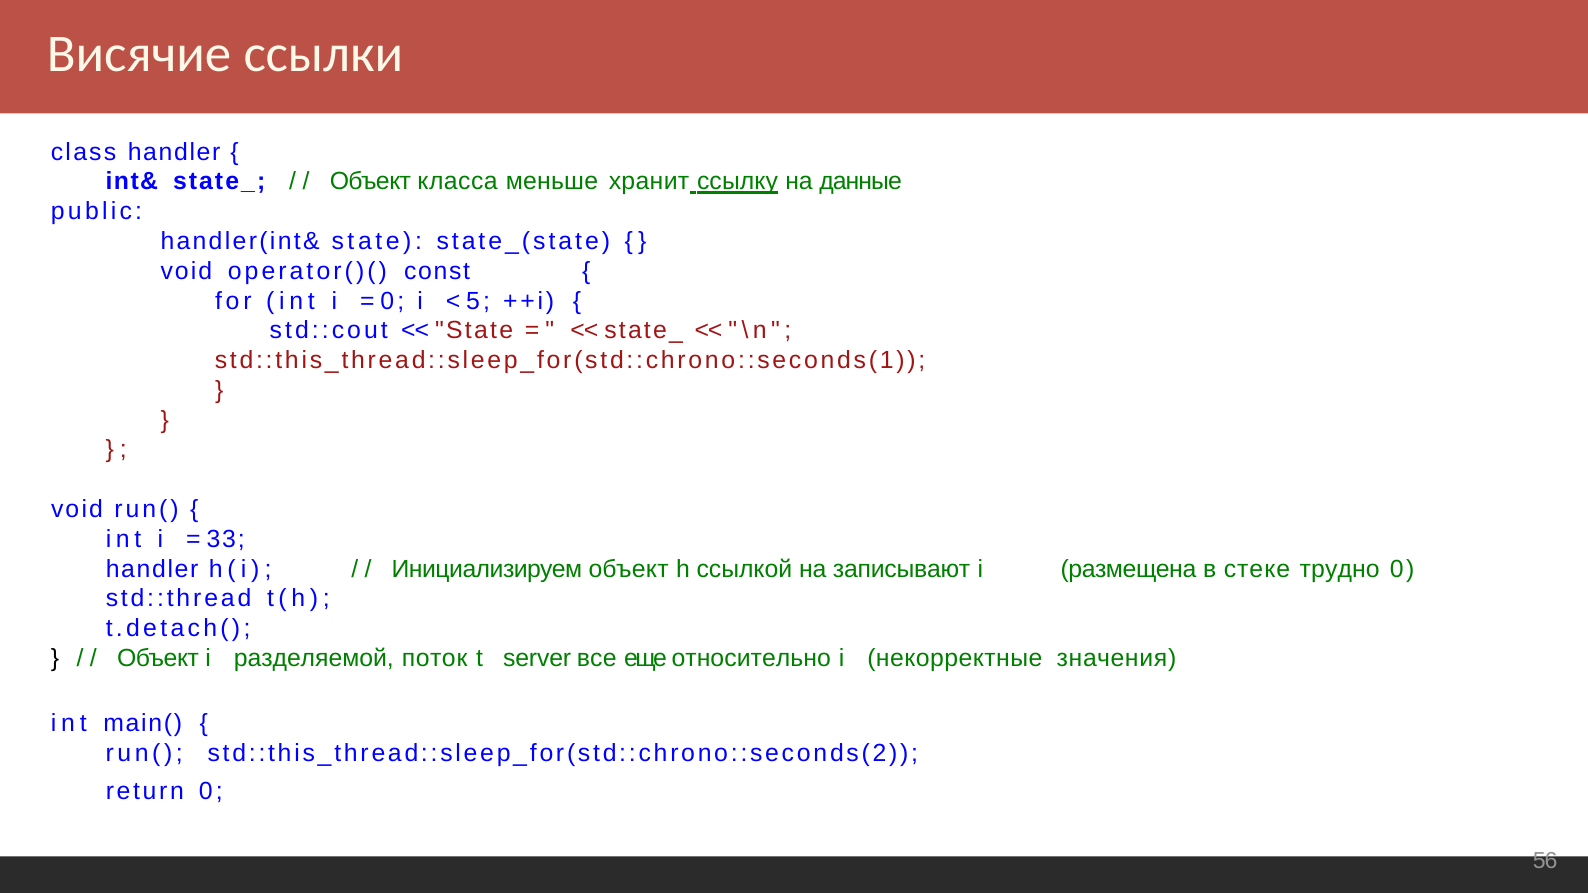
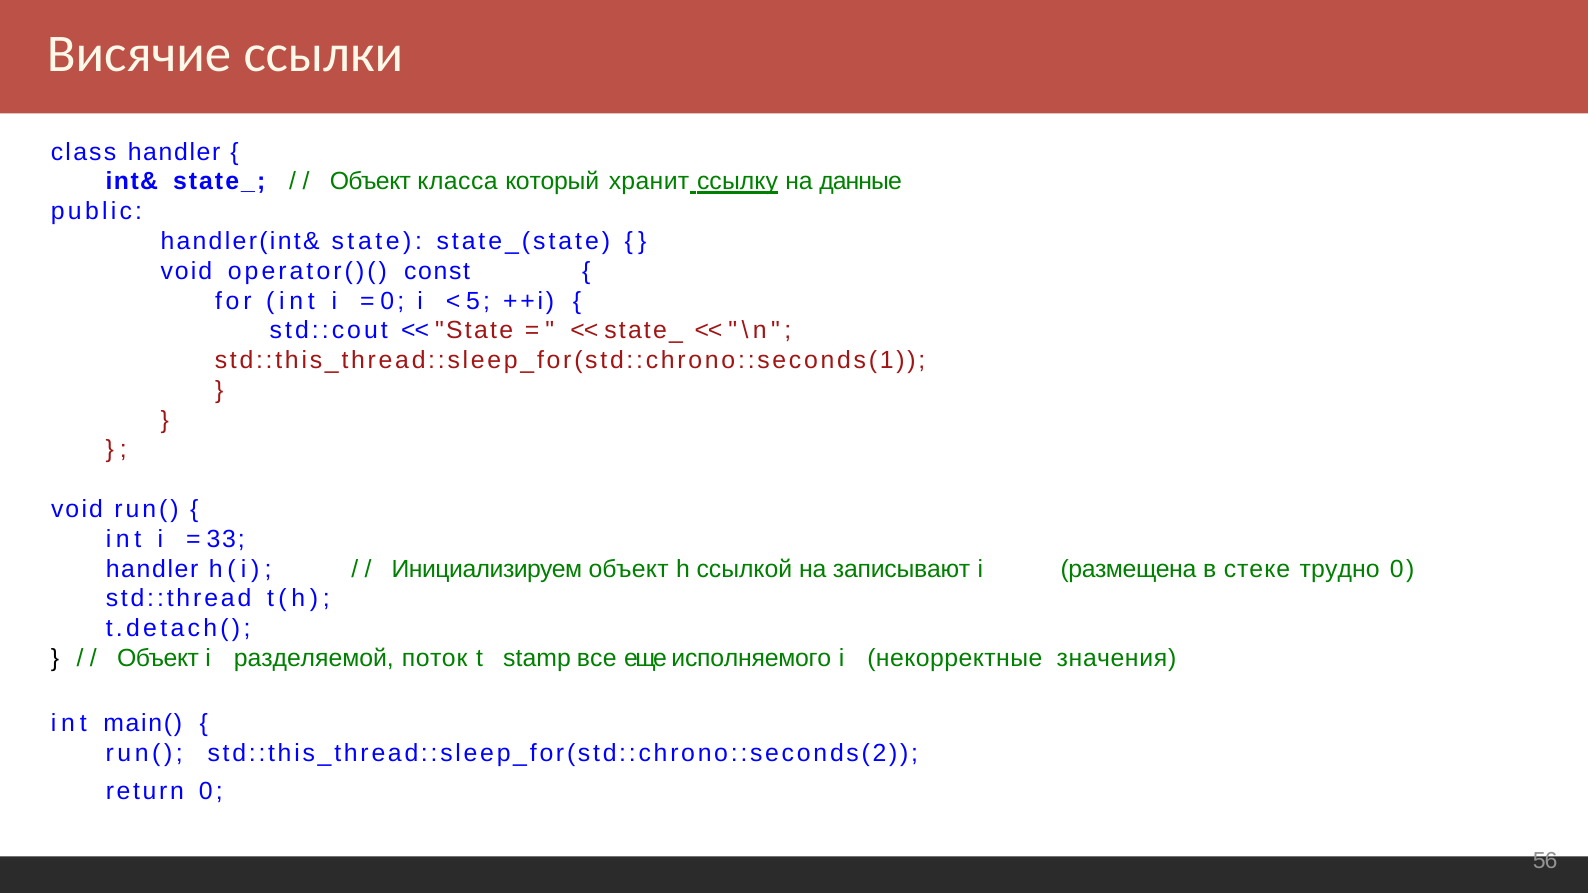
меньше: меньше -> который
server: server -> stamp
относительно: относительно -> исполняемого
